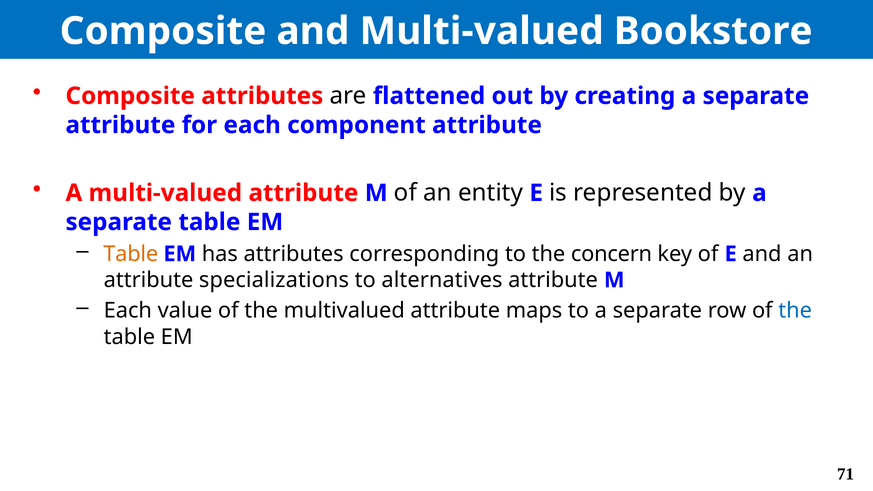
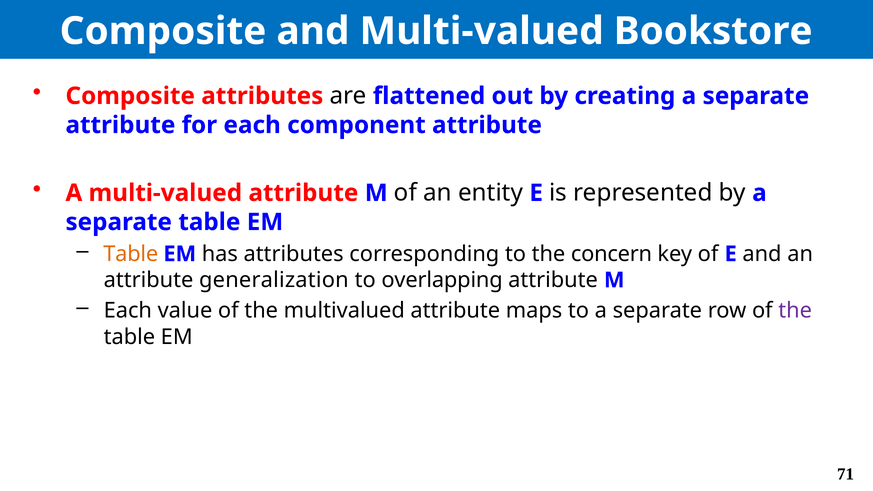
specializations: specializations -> generalization
alternatives: alternatives -> overlapping
the at (795, 311) colour: blue -> purple
